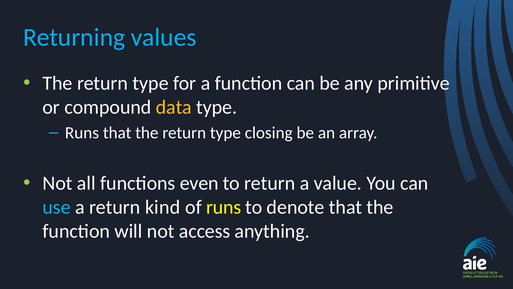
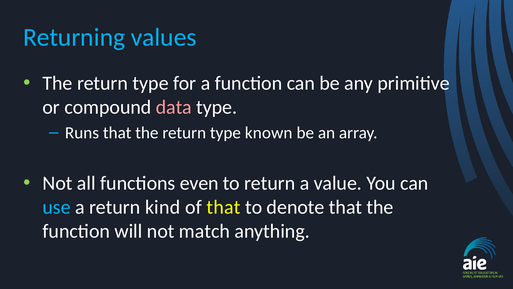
data colour: yellow -> pink
closing: closing -> known
of runs: runs -> that
access: access -> match
